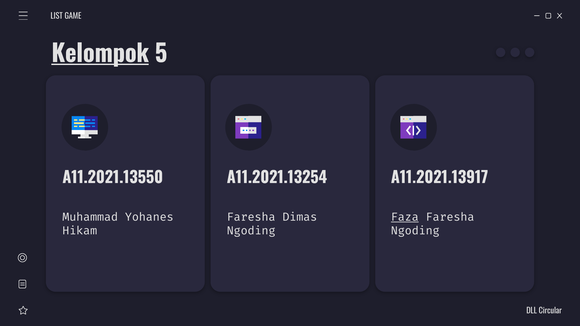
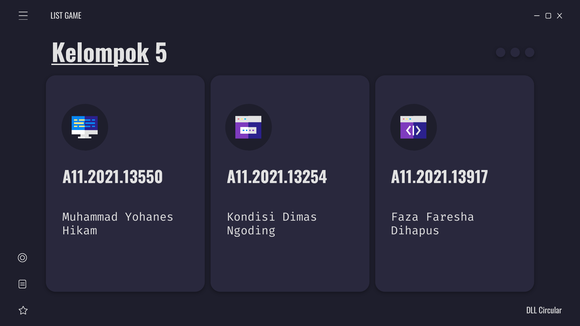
Faresha at (251, 217): Faresha -> Kondisi
Faza underline: present -> none
Ngoding at (415, 231): Ngoding -> Dihapus
